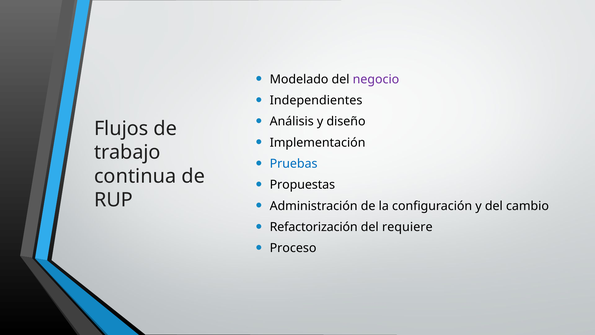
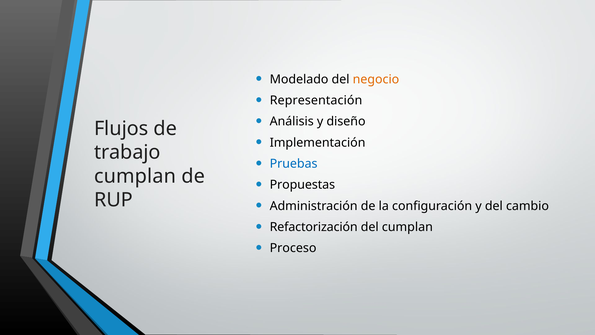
negocio colour: purple -> orange
Independientes: Independientes -> Representación
continua at (135, 176): continua -> cumplan
del requiere: requiere -> cumplan
